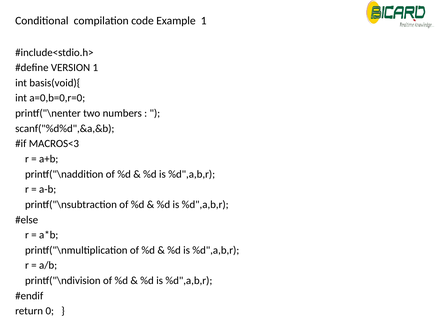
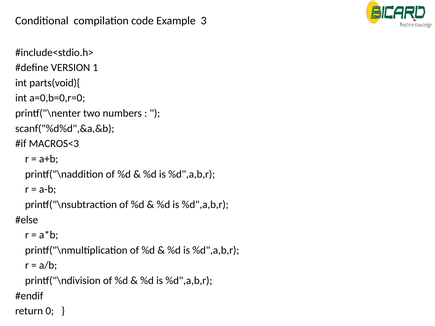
Example 1: 1 -> 3
basis(void){: basis(void){ -> parts(void){
